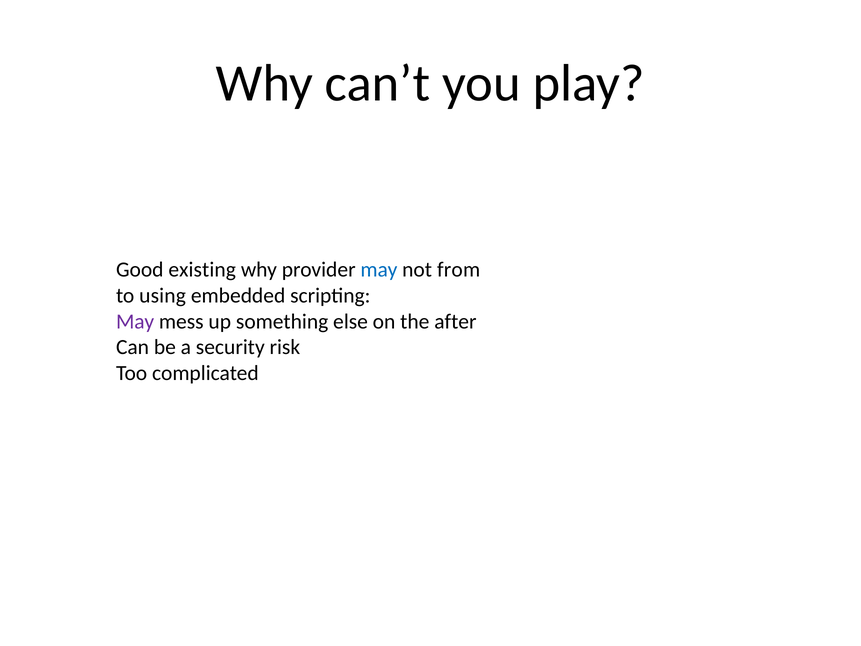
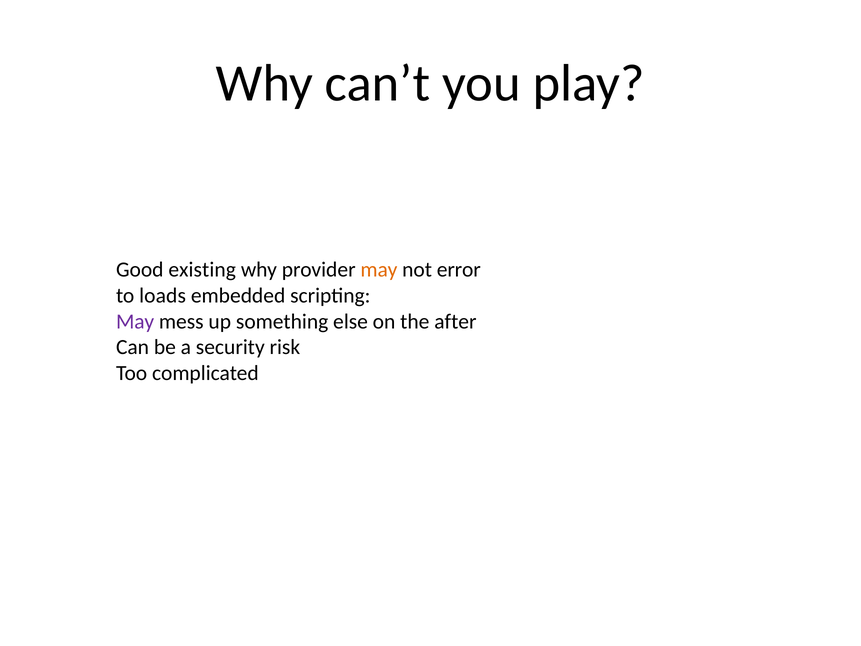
may at (379, 270) colour: blue -> orange
from: from -> error
using: using -> loads
